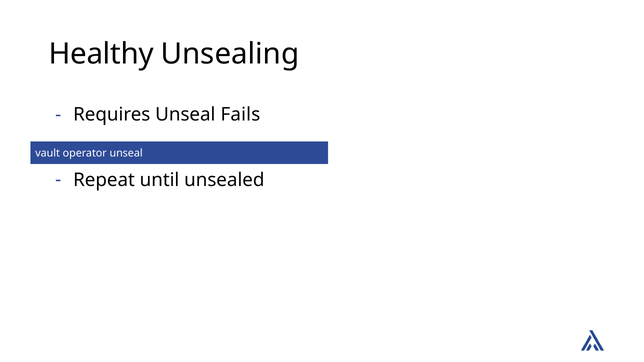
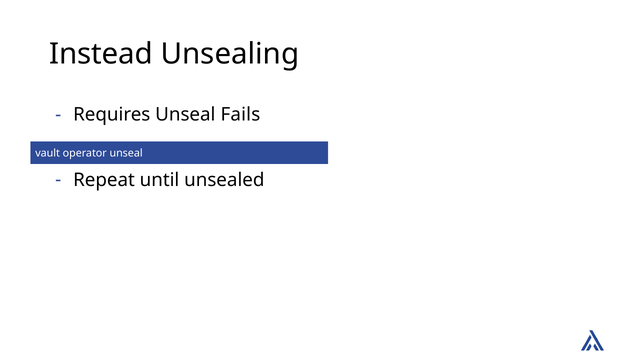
Healthy: Healthy -> Instead
